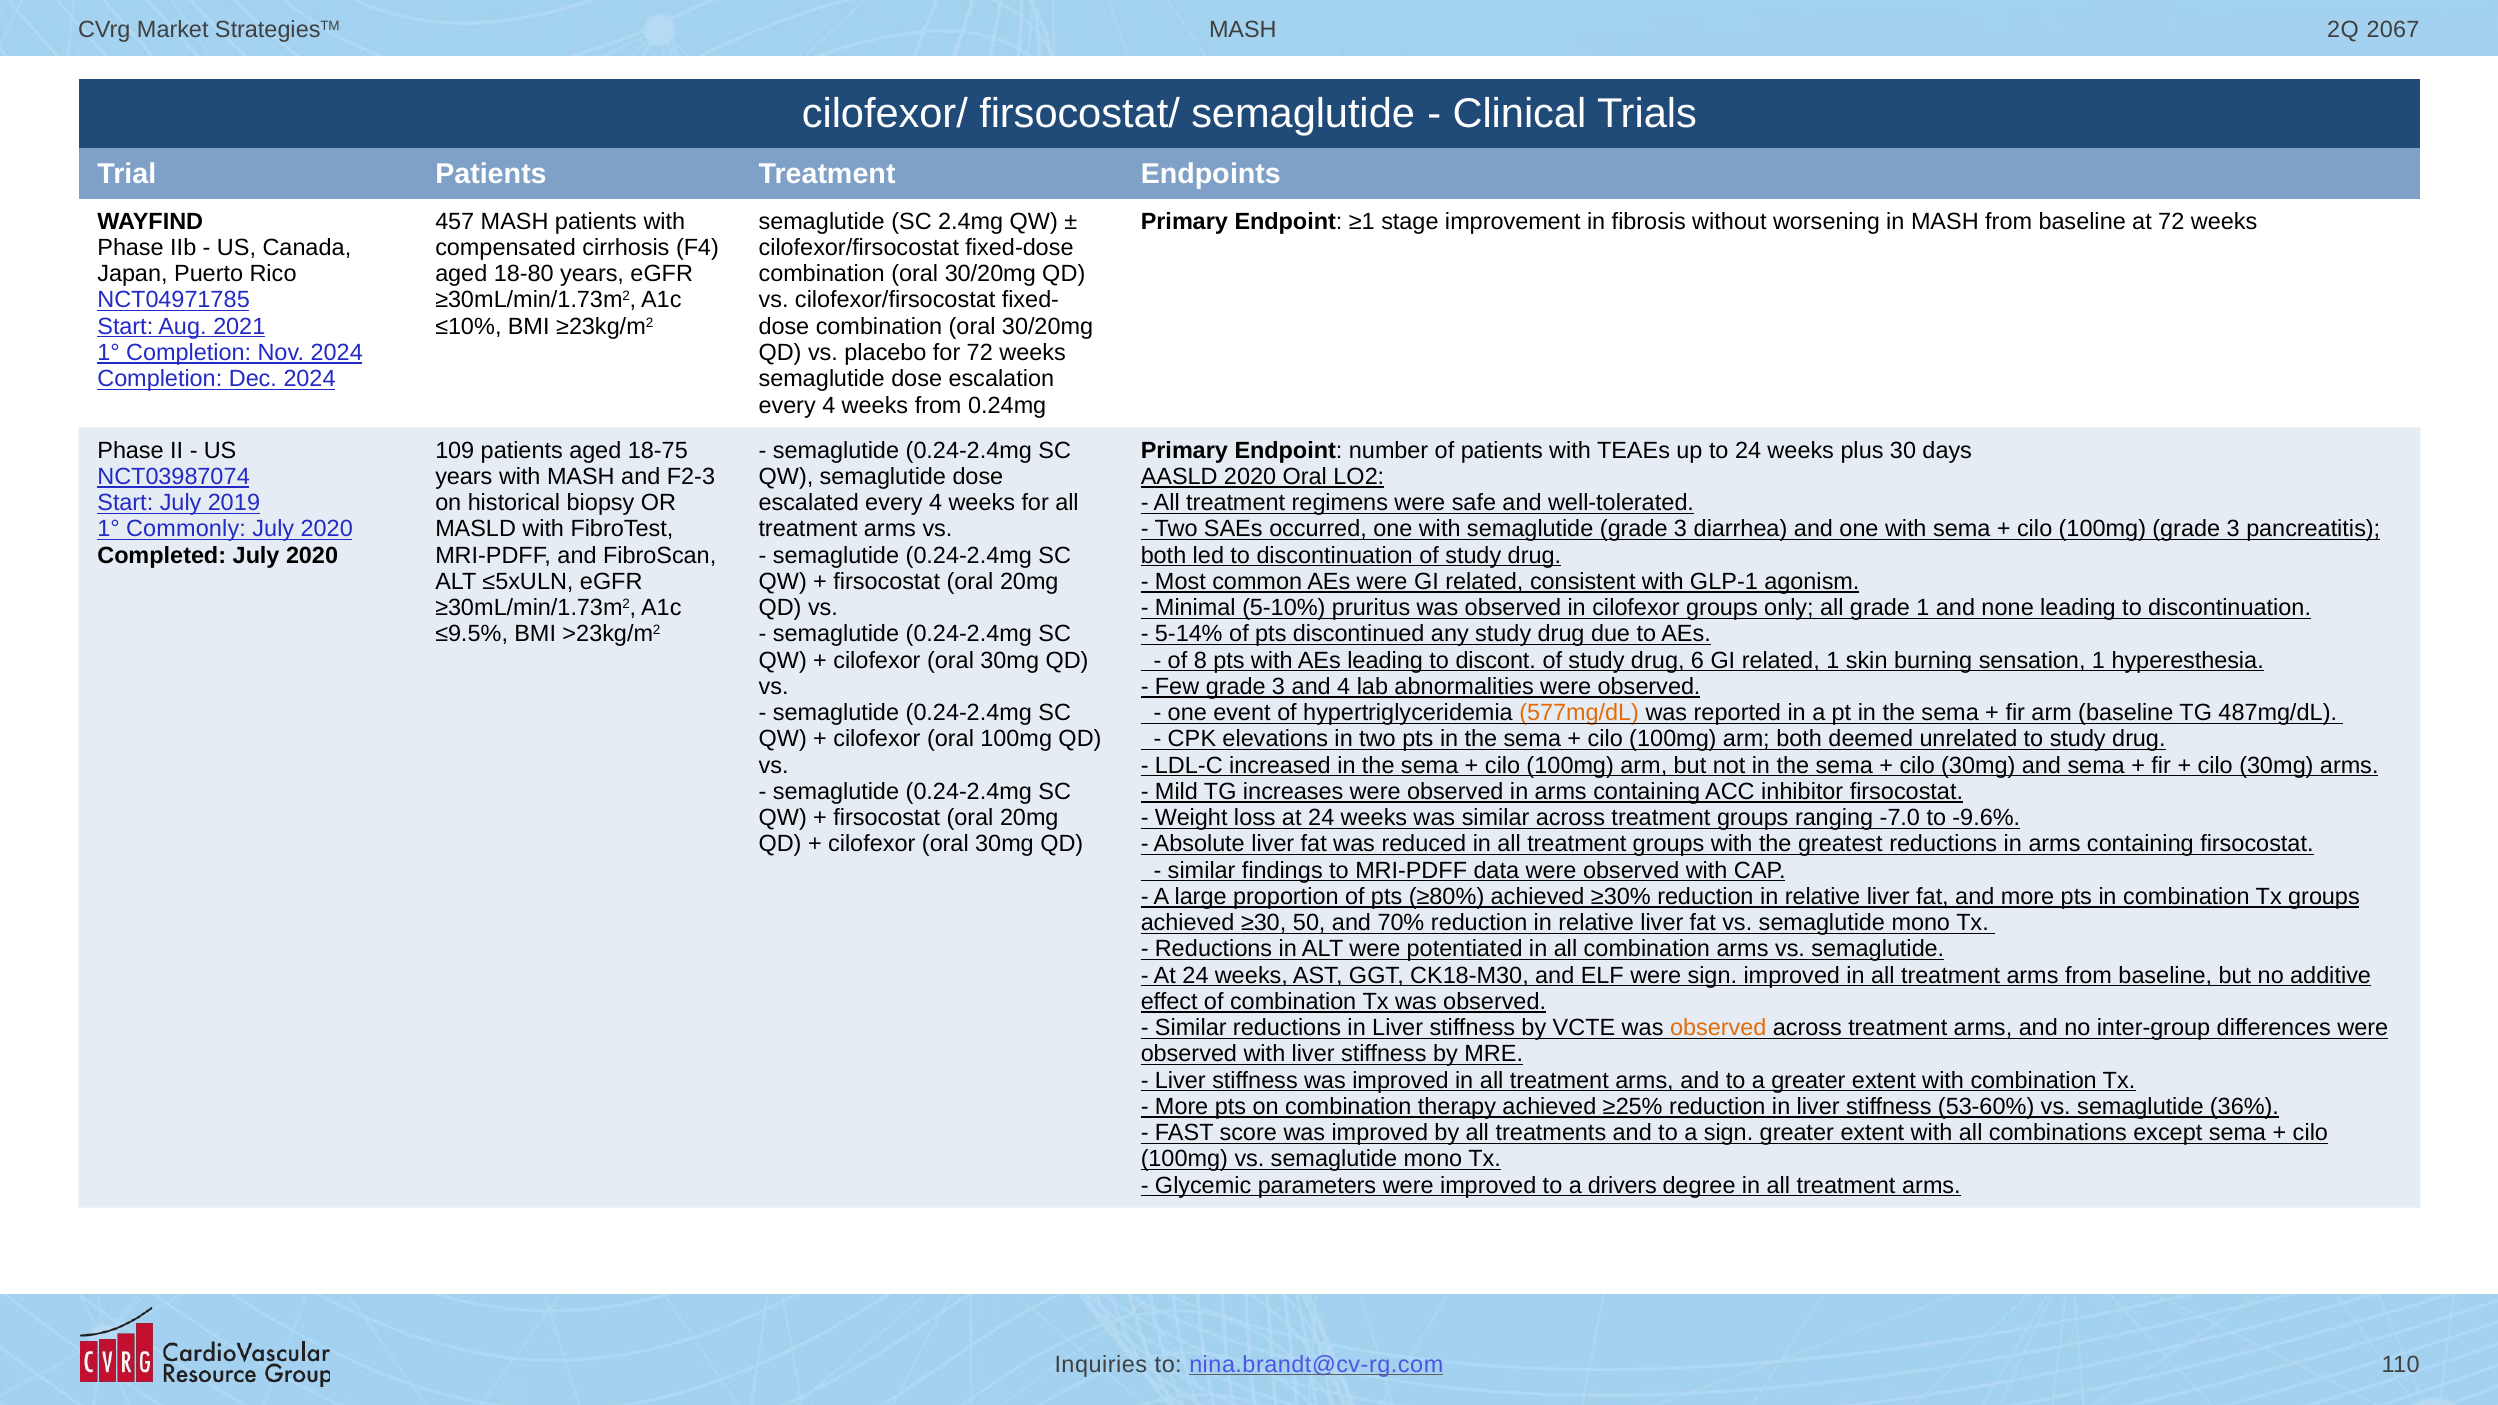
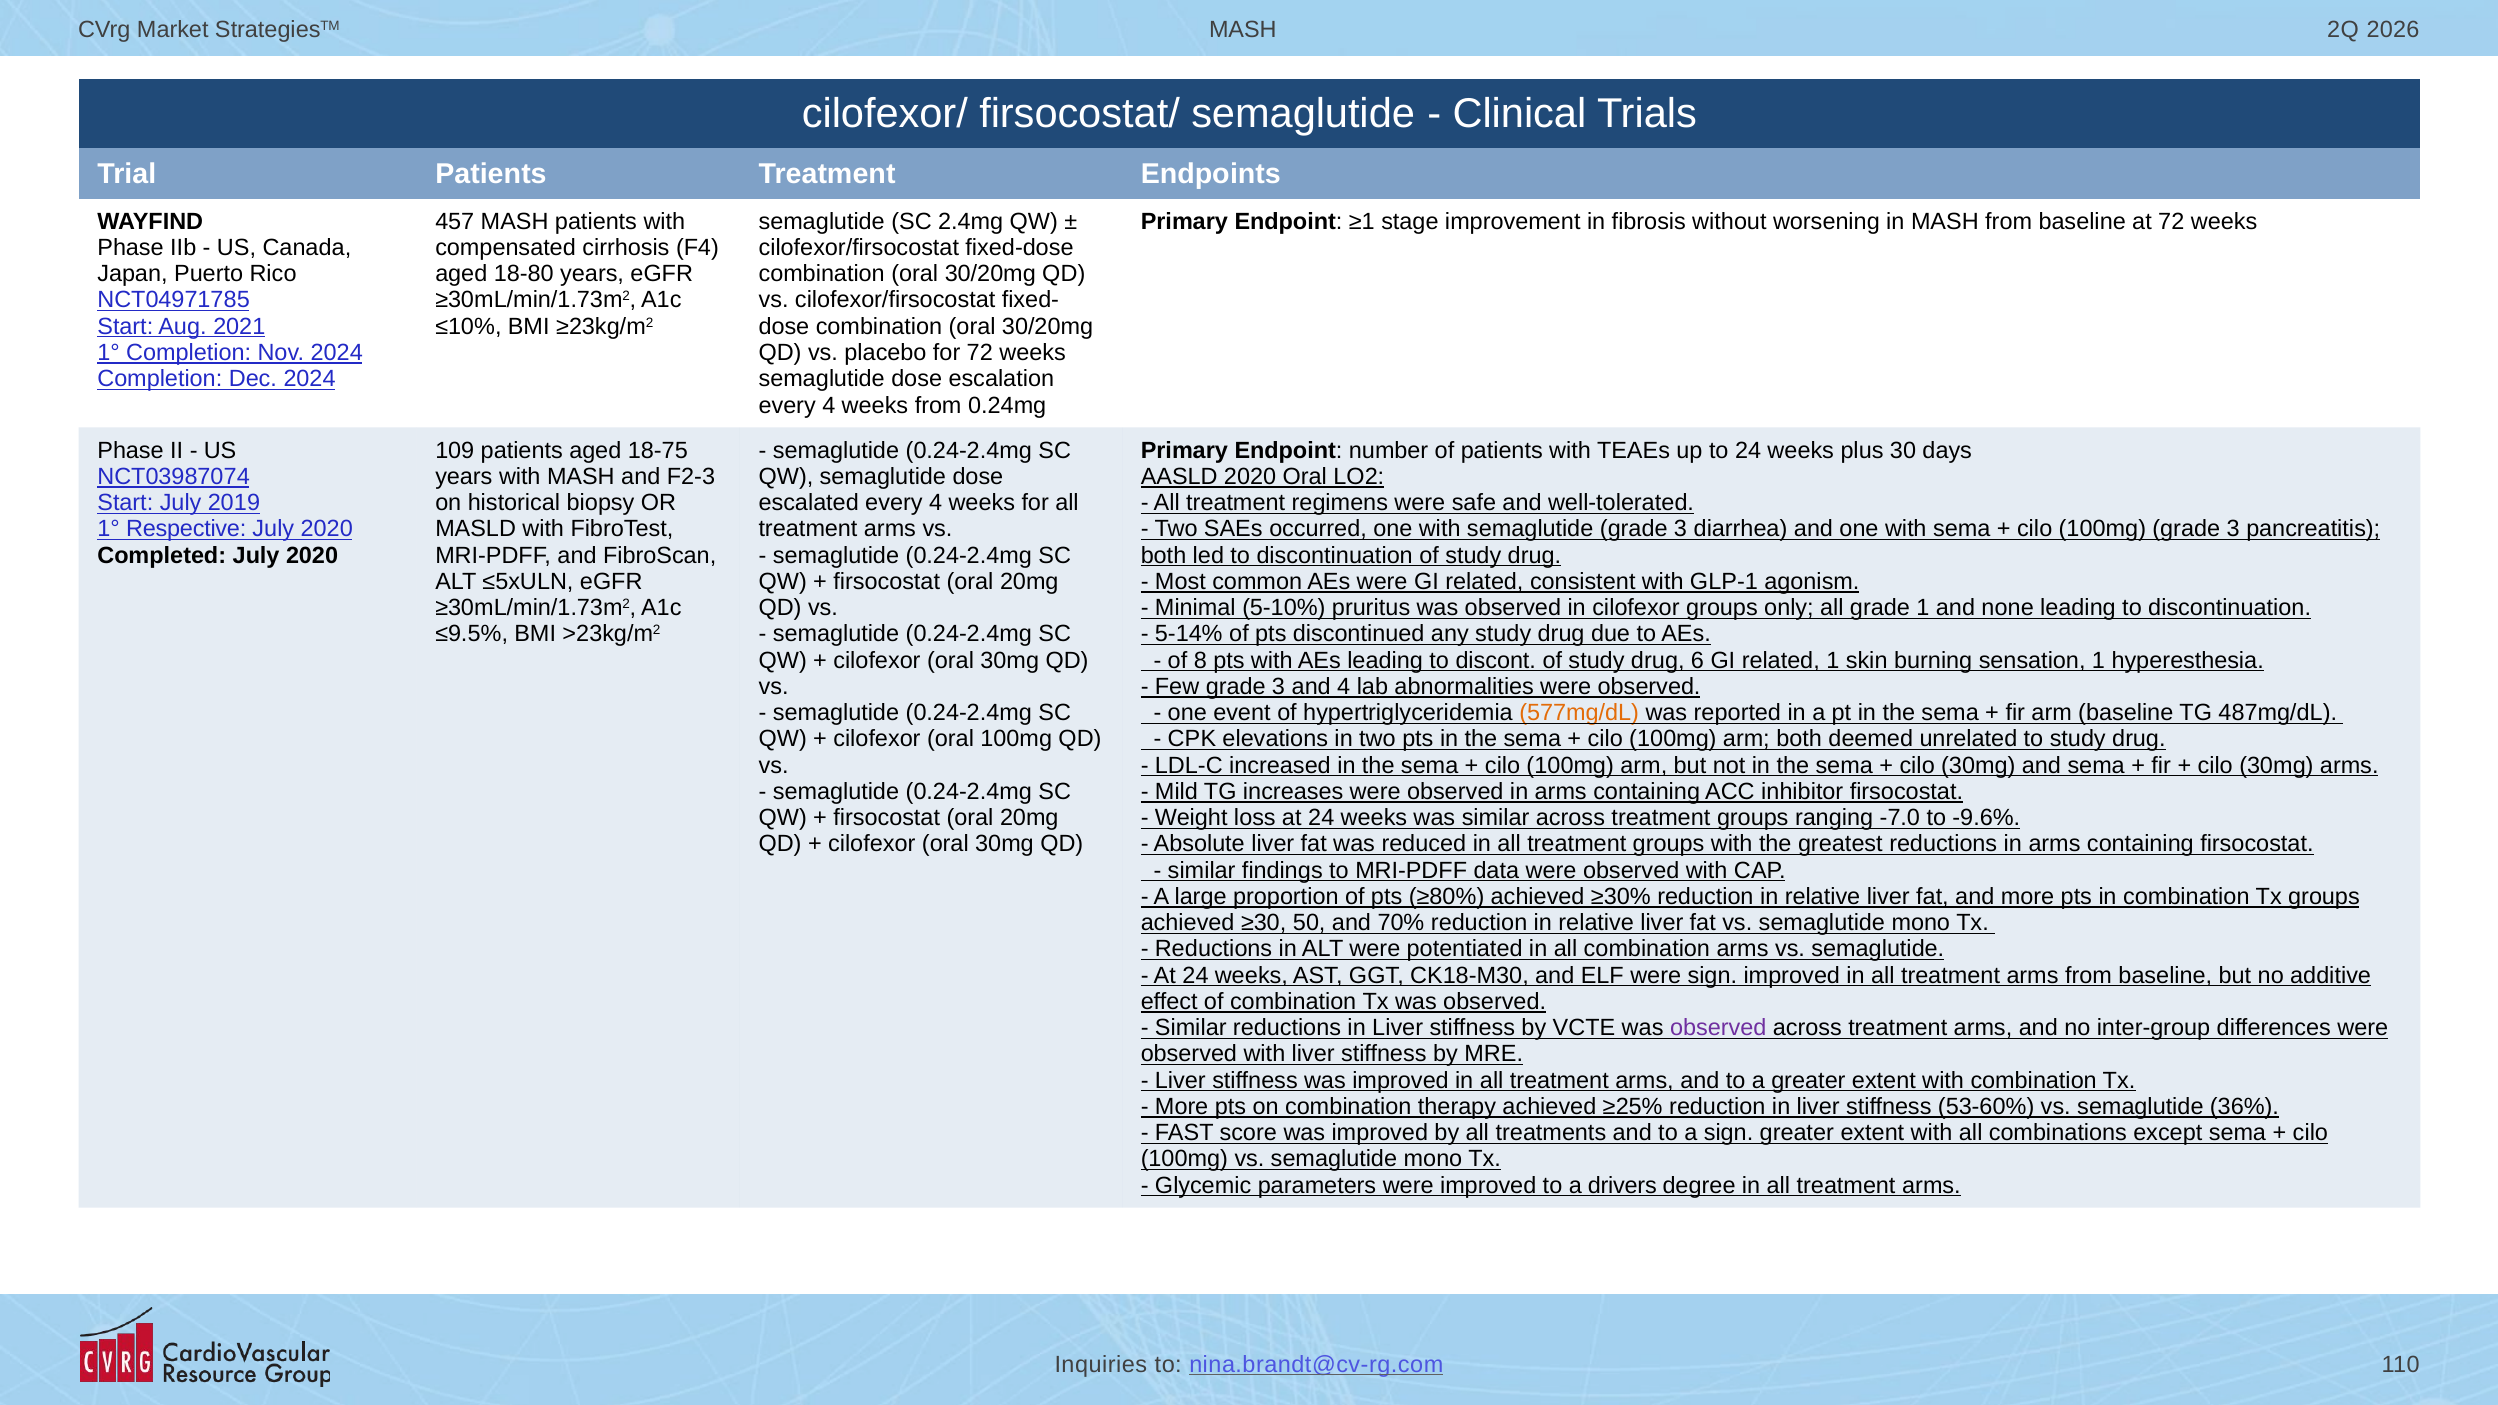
2067: 2067 -> 2026
Commonly: Commonly -> Respective
observed at (1718, 1028) colour: orange -> purple
